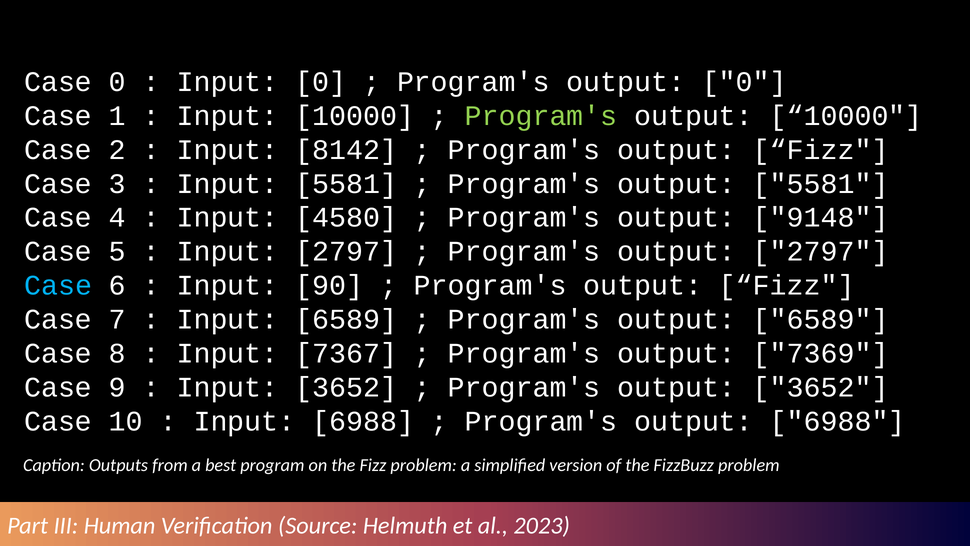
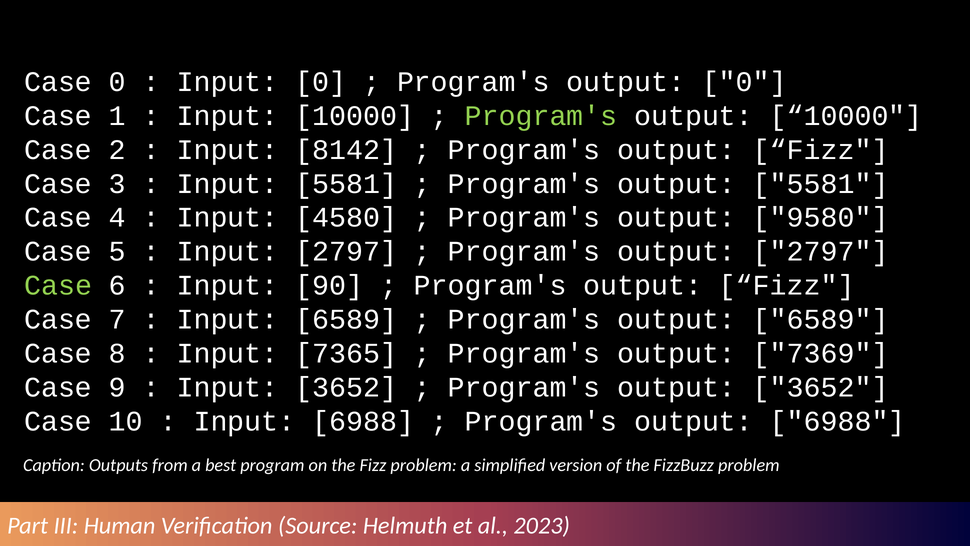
9148: 9148 -> 9580
Case at (58, 285) colour: light blue -> light green
7367: 7367 -> 7365
